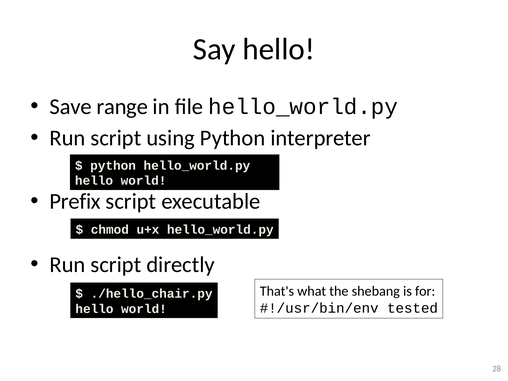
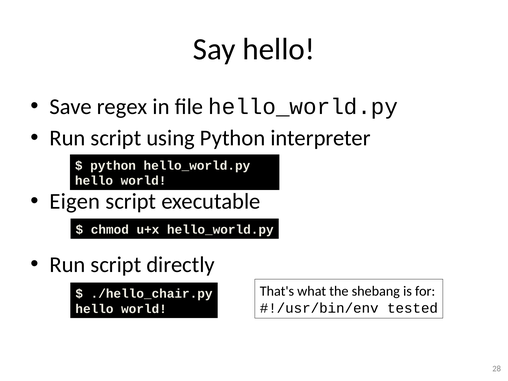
range: range -> regex
Prefix: Prefix -> Eigen
